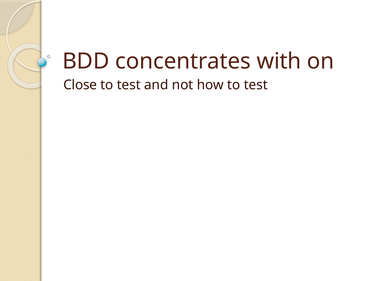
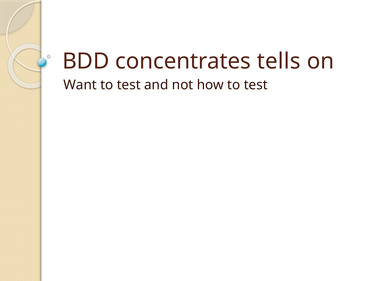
with: with -> tells
Close: Close -> Want
